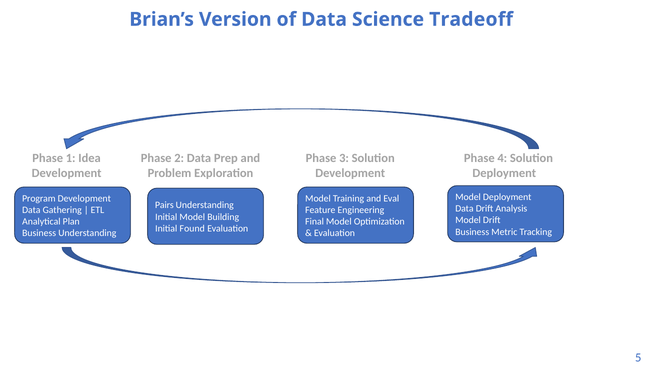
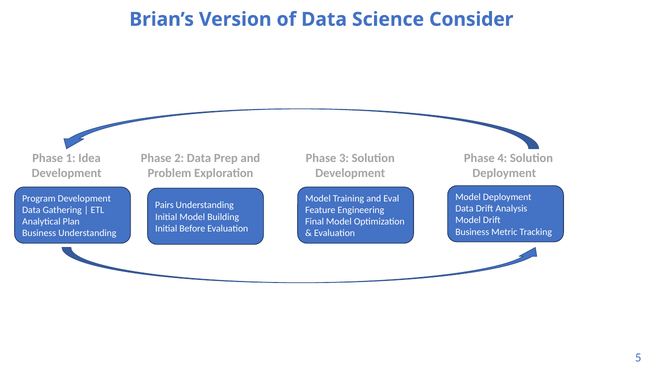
Tradeoff: Tradeoff -> Consider
Found: Found -> Before
